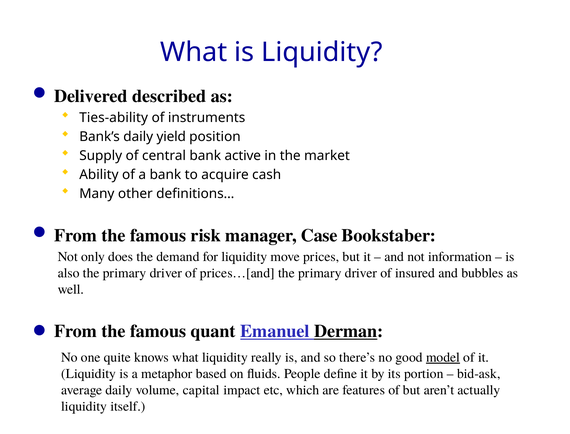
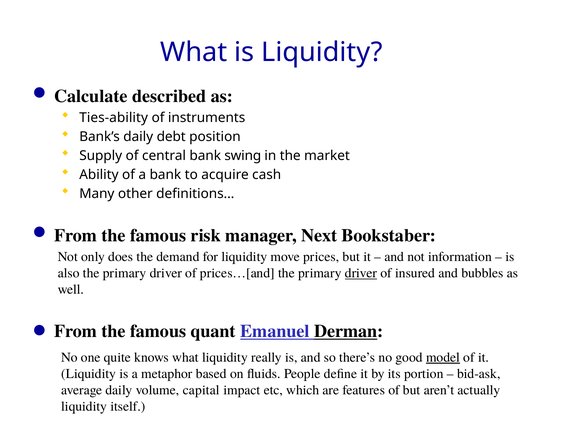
Delivered: Delivered -> Calculate
yield: yield -> debt
active: active -> swing
Case: Case -> Next
driver at (361, 273) underline: none -> present
